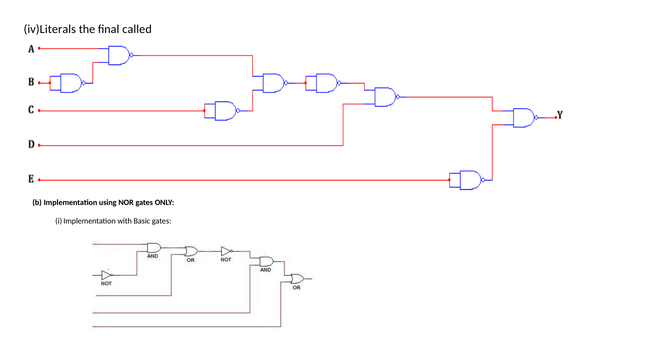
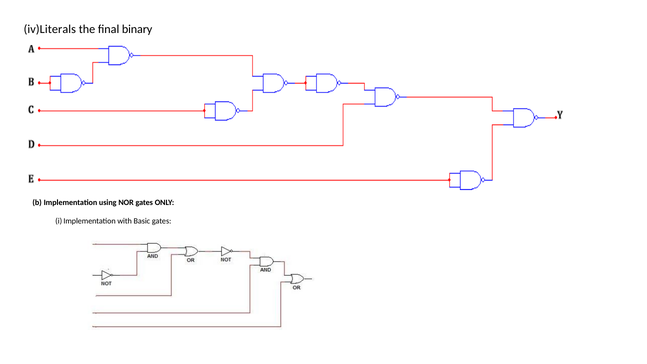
called: called -> binary
